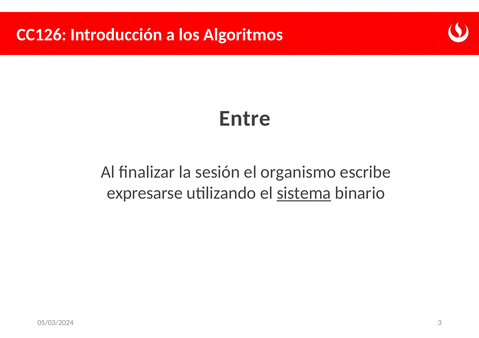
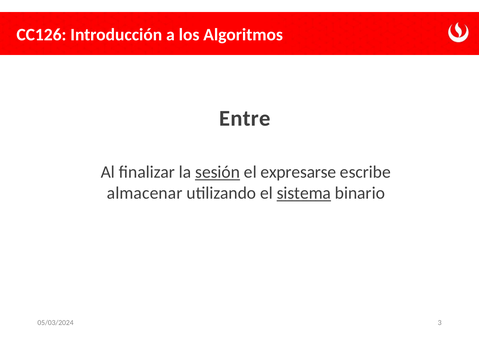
sesión underline: none -> present
organismo: organismo -> expresarse
expresarse: expresarse -> almacenar
